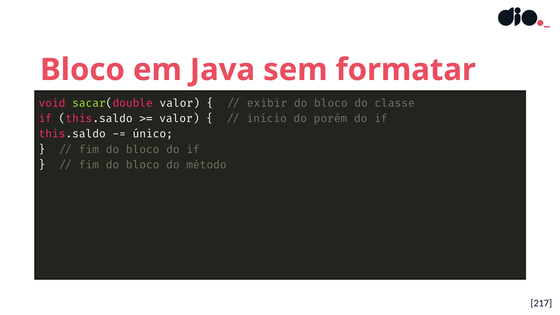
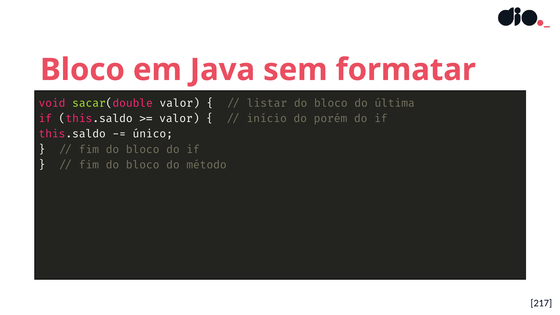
exibir: exibir -> listar
classe: classe -> última
